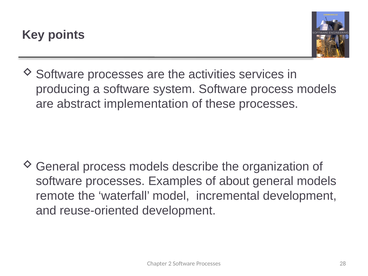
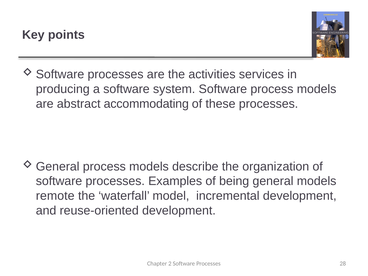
implementation: implementation -> accommodating
about: about -> being
